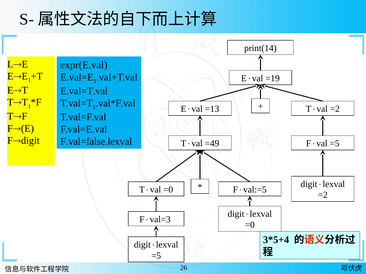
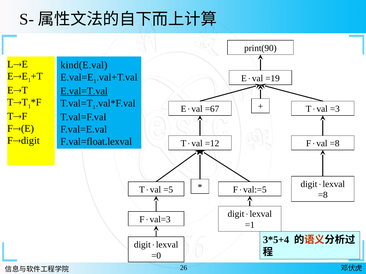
print(14: print(14 -> print(90
expr(E.val: expr(E.val -> kind(E.val
E.val=T.val underline: none -> present
=13: =13 -> =67
Tval =2: =2 -> =3
F.val=false.lexval: F.val=false.lexval -> F.val=float.lexval
=49: =49 -> =12
Fval =5: =5 -> =8
Tval =0: =0 -> =5
=2 at (323, 195): =2 -> =8
=0 at (250, 225): =0 -> =1
=5 at (156, 256): =5 -> =0
